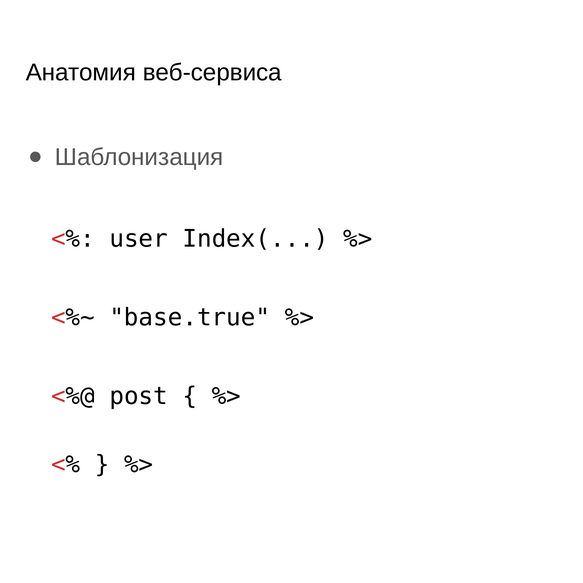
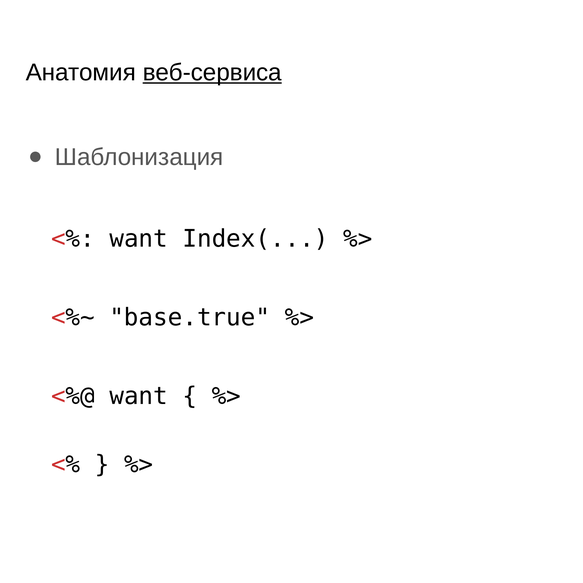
веб-сервиса underline: none -> present
user at (139, 239): user -> want
post at (139, 396): post -> want
